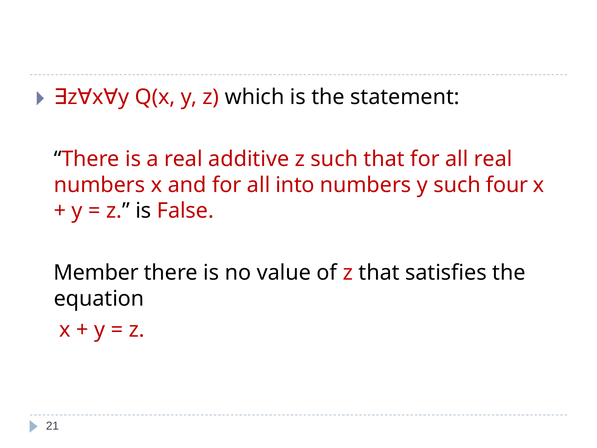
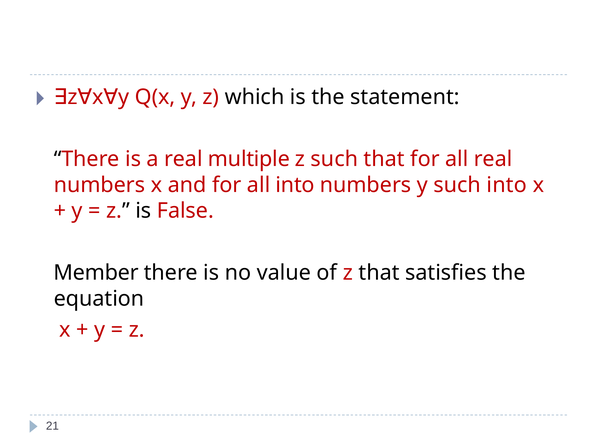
additive: additive -> multiple
such four: four -> into
